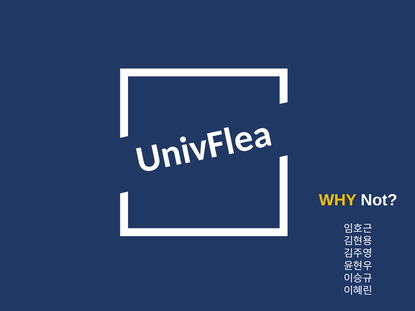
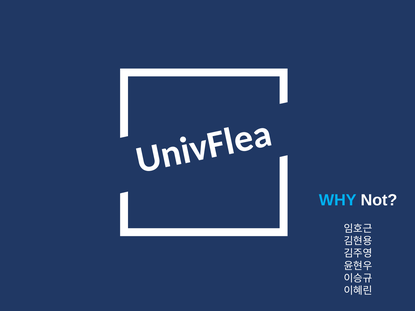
WHY colour: yellow -> light blue
